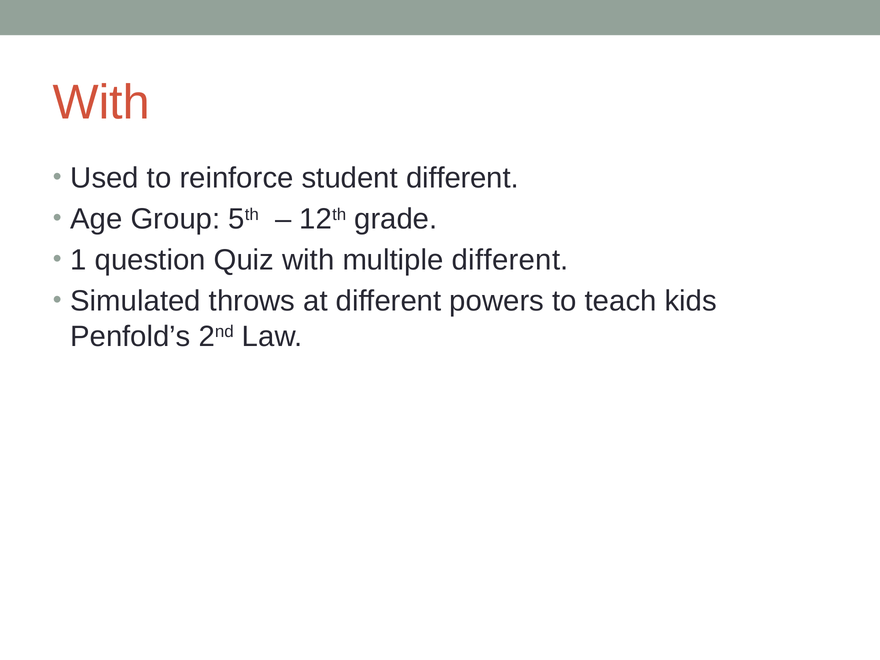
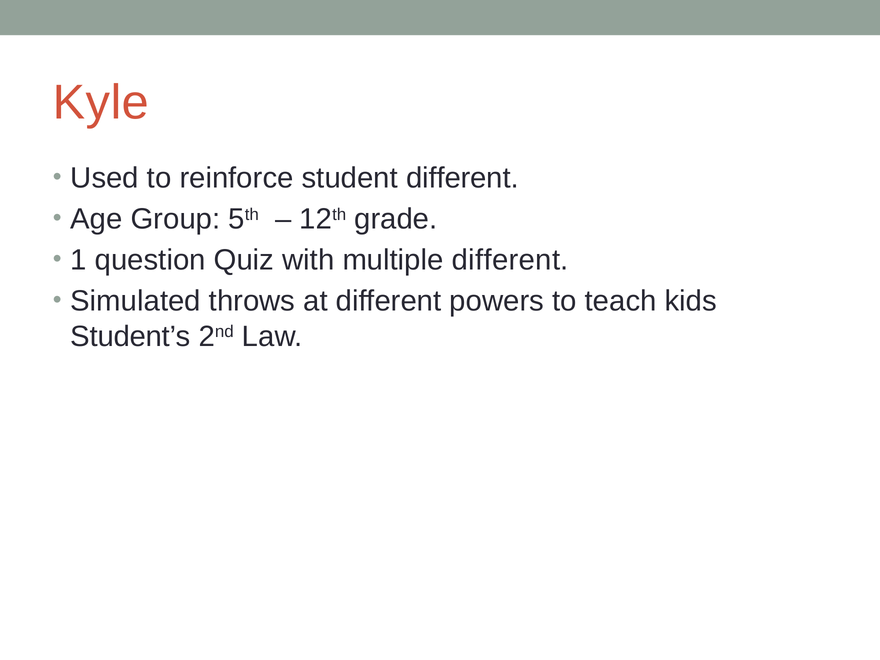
With at (101, 102): With -> Kyle
Penfold’s: Penfold’s -> Student’s
